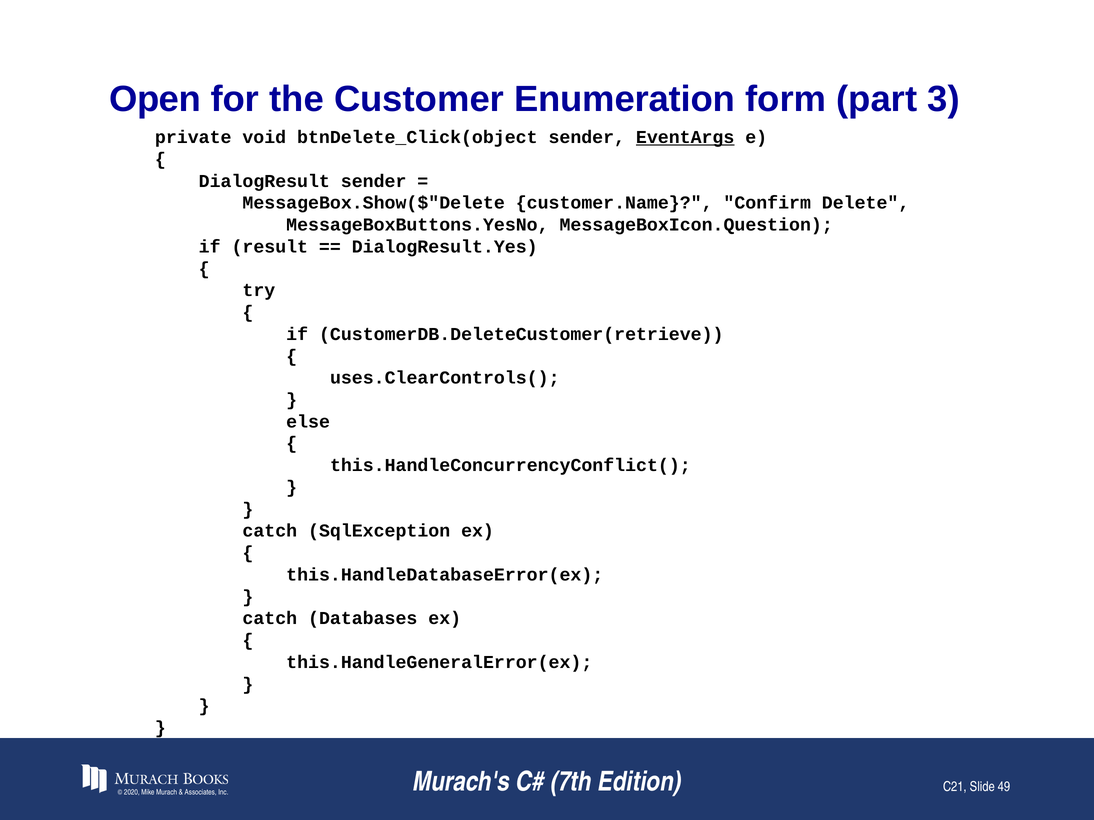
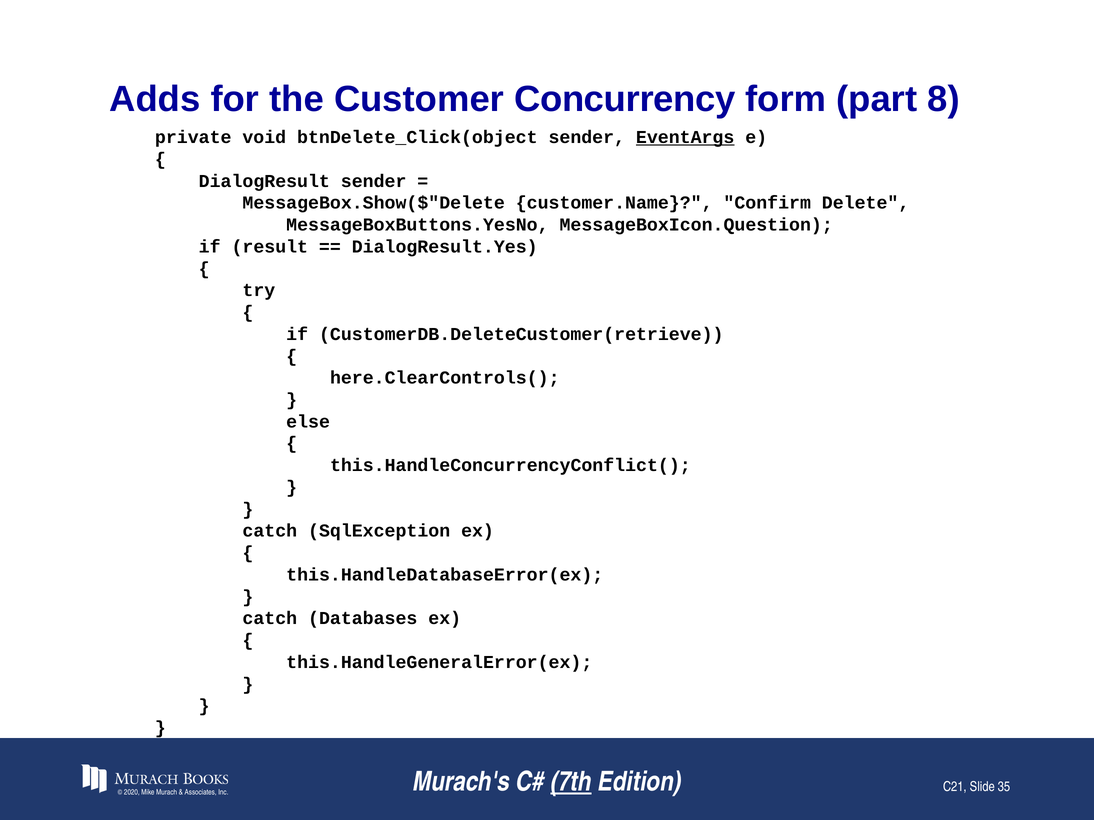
Open: Open -> Adds
Enumeration: Enumeration -> Concurrency
3: 3 -> 8
uses.ClearControls(: uses.ClearControls( -> here.ClearControls(
7th underline: none -> present
49: 49 -> 35
